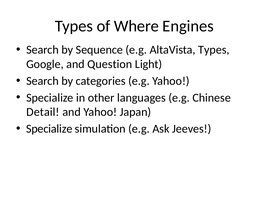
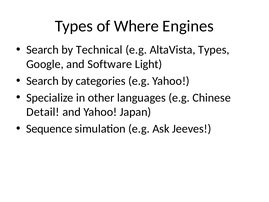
Sequence: Sequence -> Technical
Question: Question -> Software
Specialize at (49, 129): Specialize -> Sequence
